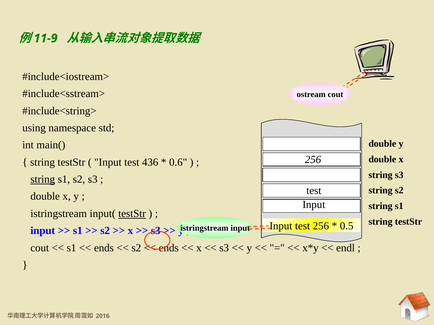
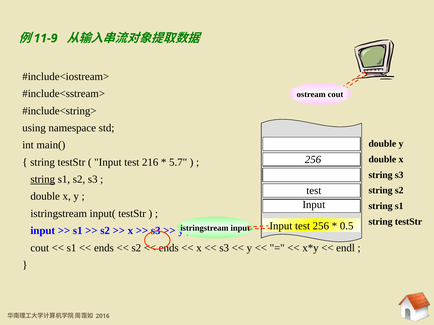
436: 436 -> 216
0.6: 0.6 -> 5.7
testStr at (132, 214) underline: present -> none
